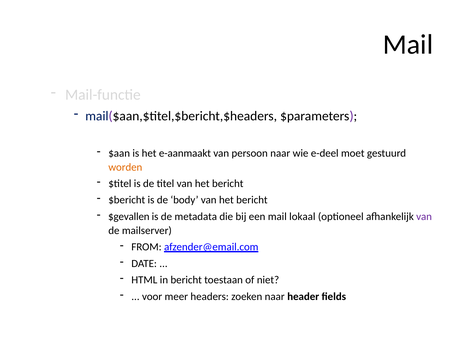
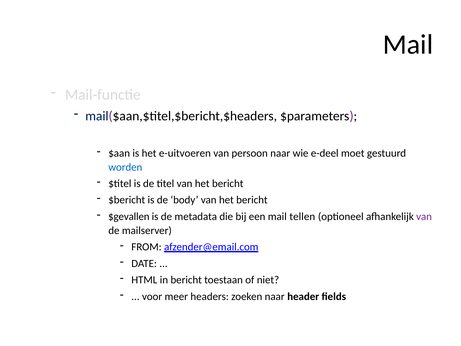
e-aanmaakt: e-aanmaakt -> e-uitvoeren
worden colour: orange -> blue
lokaal: lokaal -> tellen
